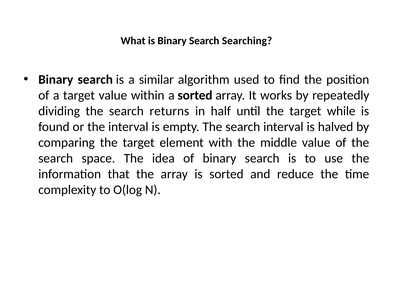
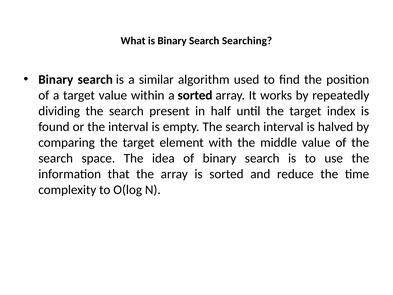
returns: returns -> present
while: while -> index
